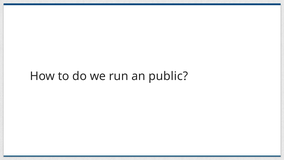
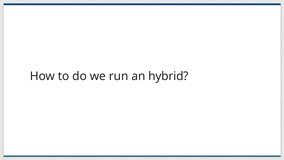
public: public -> hybrid
